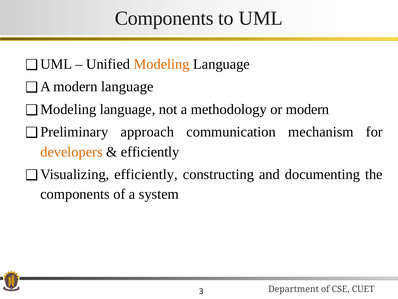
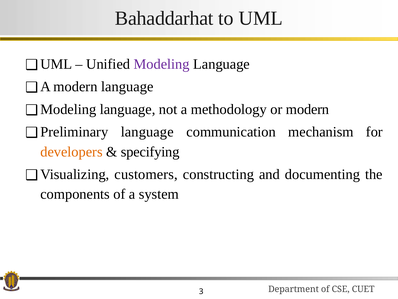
Components at (164, 18): Components -> Bahaddarhat
Modeling colour: orange -> purple
approach at (147, 132): approach -> language
efficiently at (150, 152): efficiently -> specifying
efficiently at (146, 174): efficiently -> customers
